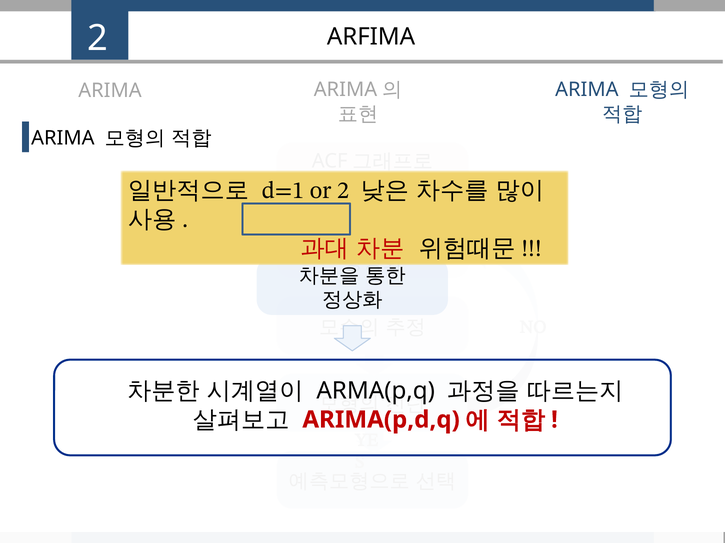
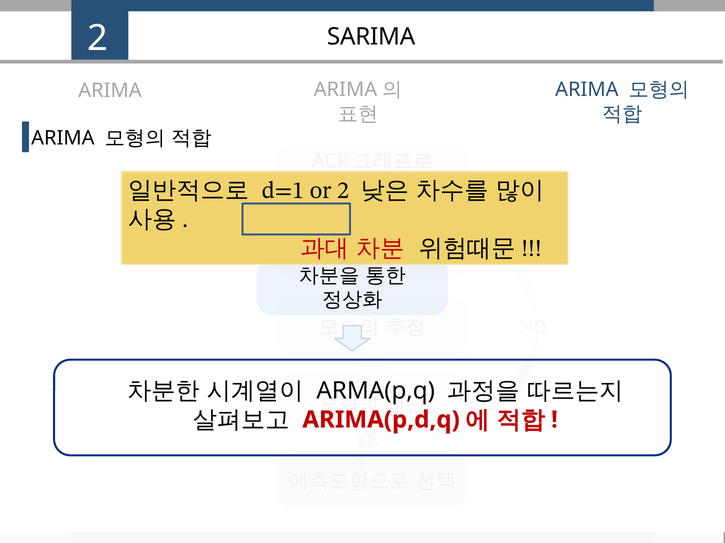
ARFIMA: ARFIMA -> SARIMA
